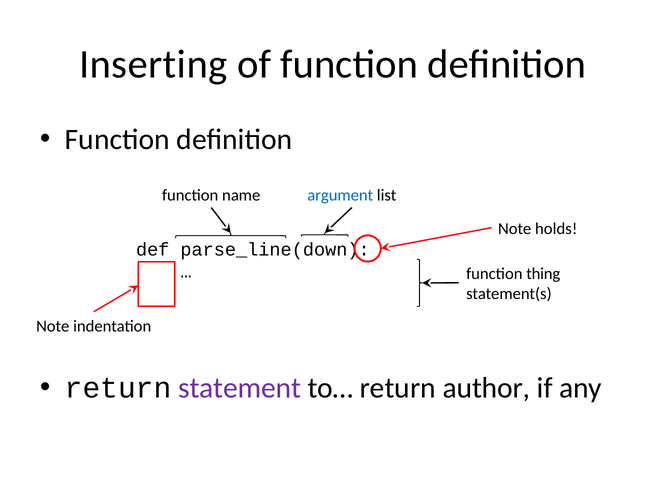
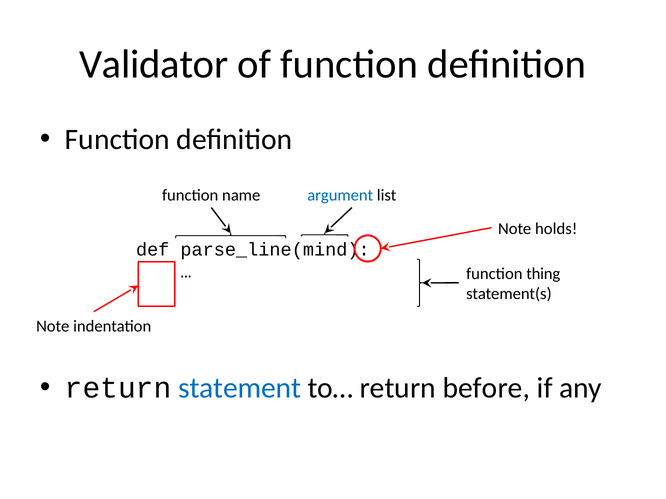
Inserting: Inserting -> Validator
parse_line(down: parse_line(down -> parse_line(mind
statement colour: purple -> blue
author: author -> before
